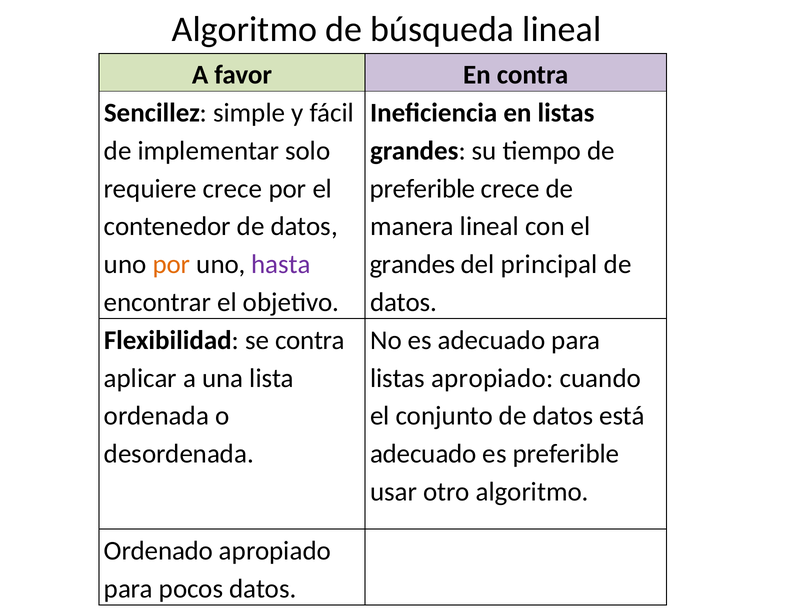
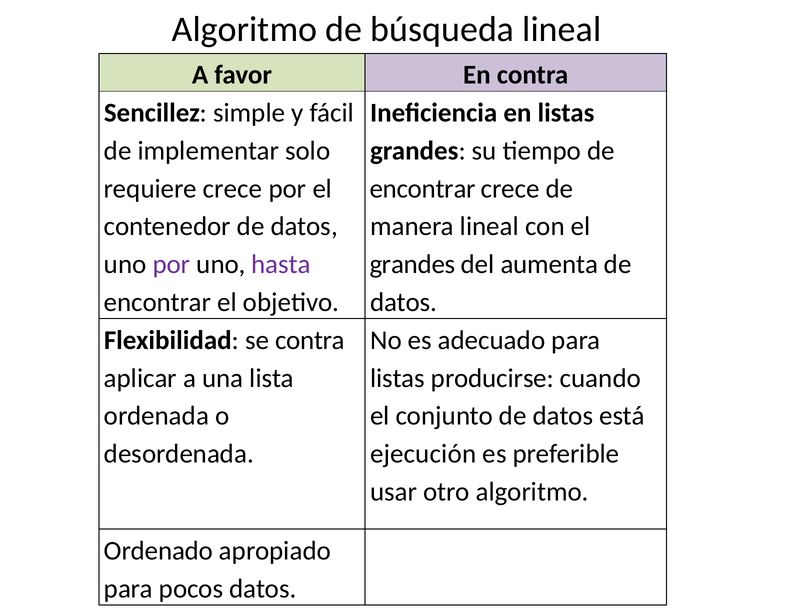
preferible at (423, 189): preferible -> encontrar
por at (171, 264) colour: orange -> purple
principal: principal -> aumenta
listas apropiado: apropiado -> producirse
adecuado at (423, 454): adecuado -> ejecución
